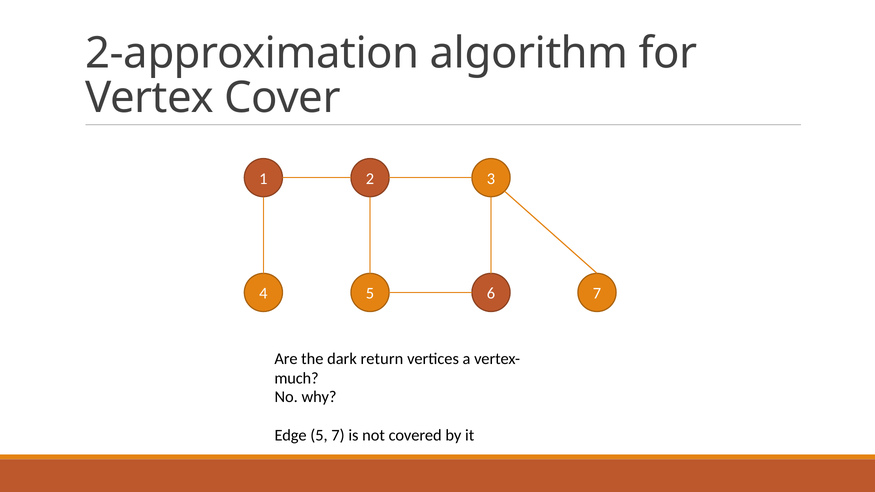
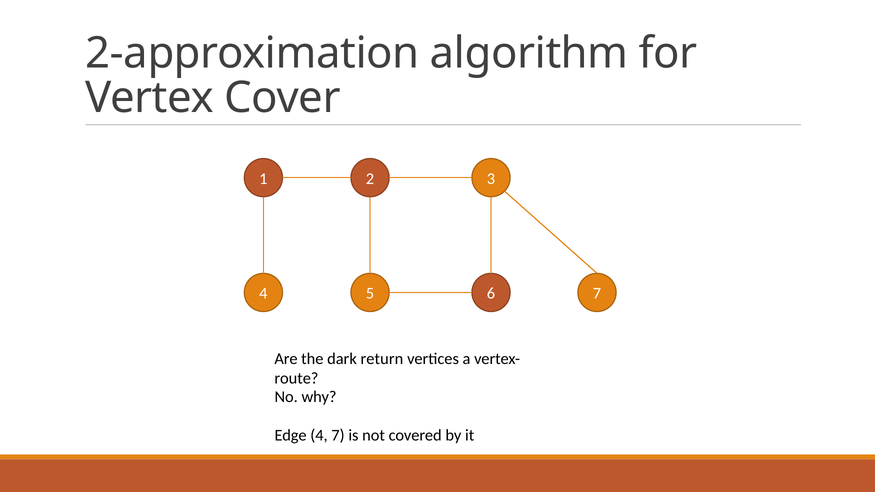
much: much -> route
Edge 5: 5 -> 4
